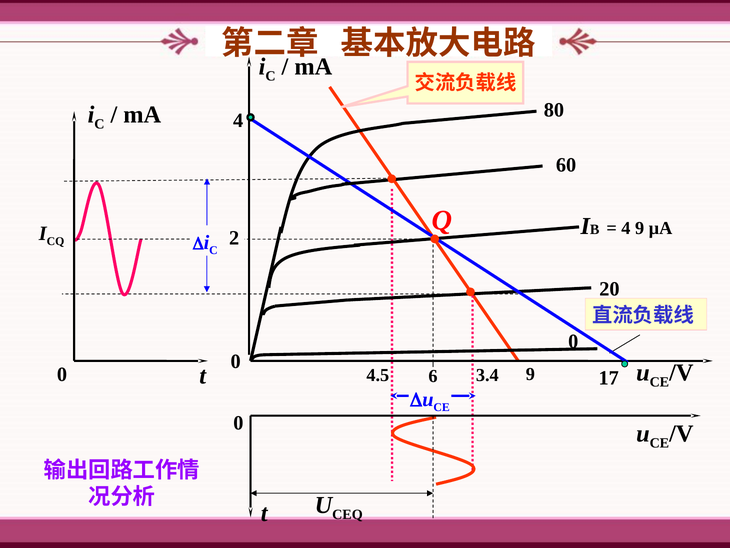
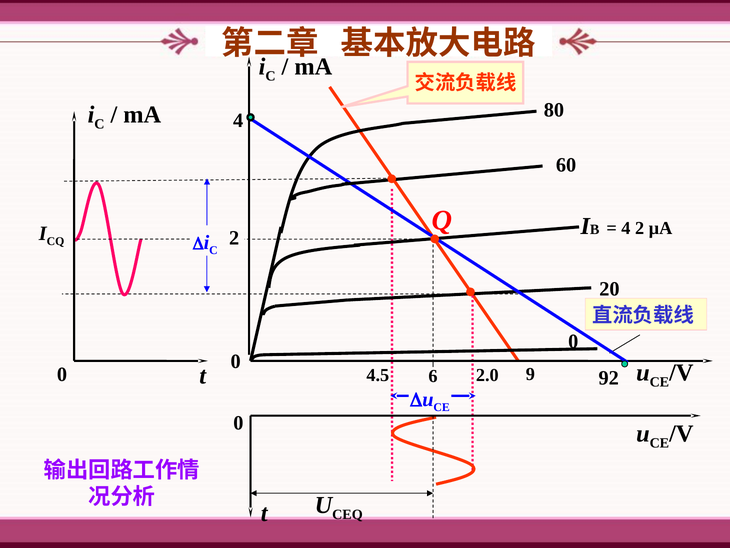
9 at (640, 228): 9 -> 2
17: 17 -> 92
3.4: 3.4 -> 2.0
